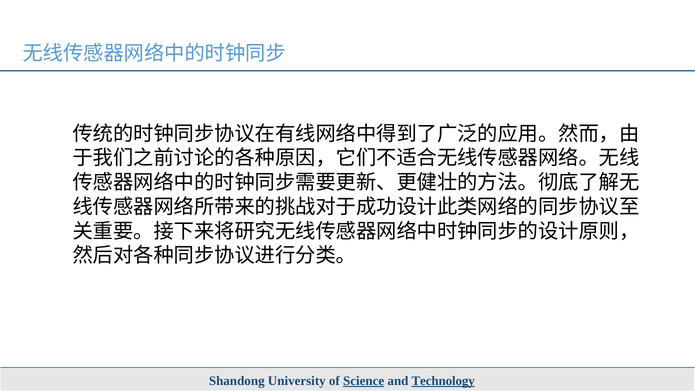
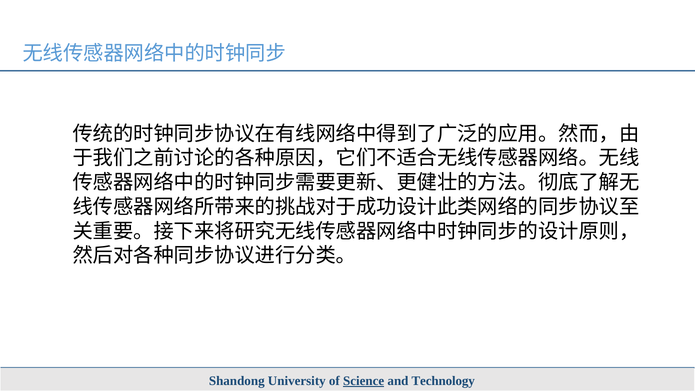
Technology underline: present -> none
